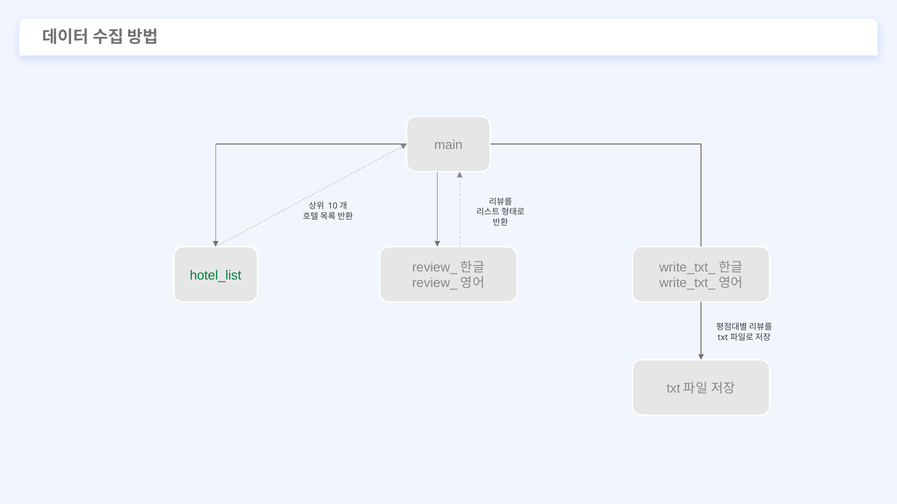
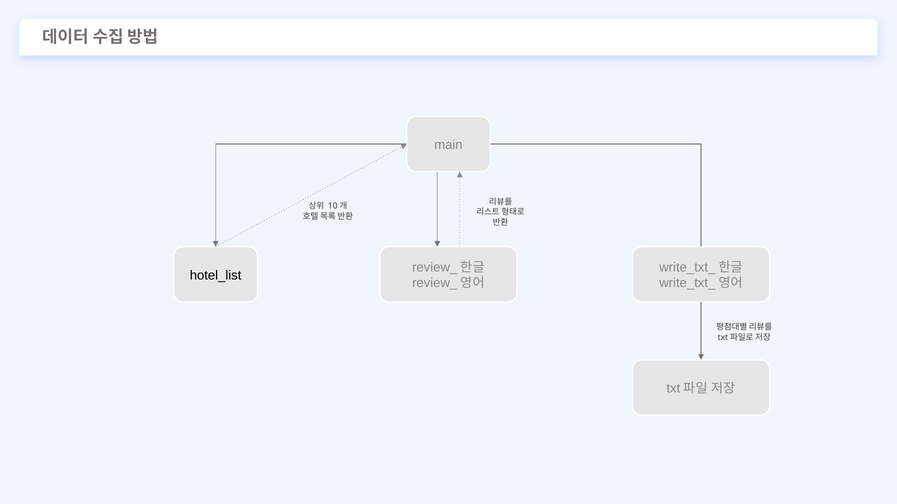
hotel_list colour: green -> black
